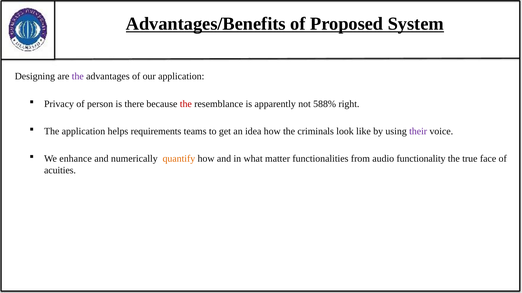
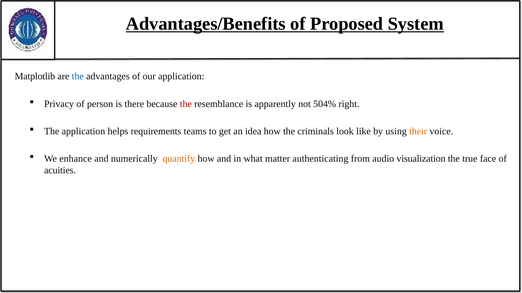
Designing: Designing -> Matplotlib
the at (78, 77) colour: purple -> blue
588%: 588% -> 504%
their colour: purple -> orange
functionalities: functionalities -> authenticating
functionality: functionality -> visualization
